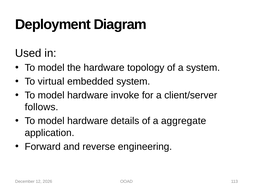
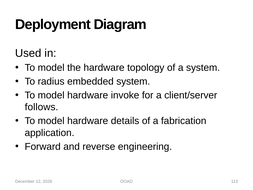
virtual: virtual -> radius
aggregate: aggregate -> fabrication
